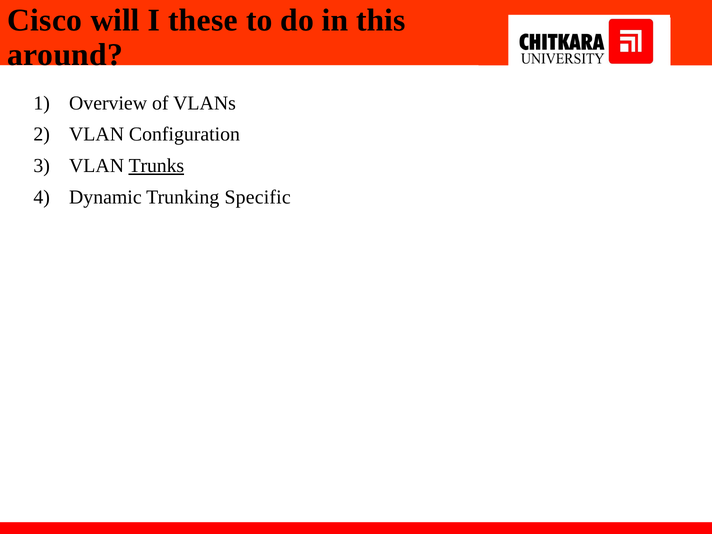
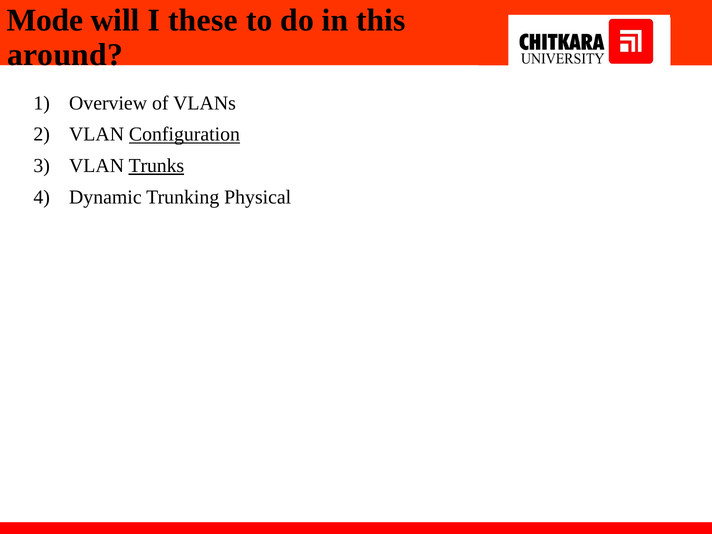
Cisco: Cisco -> Mode
Configuration underline: none -> present
Specific: Specific -> Physical
